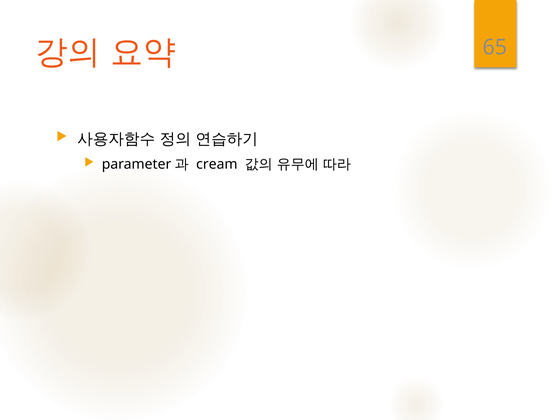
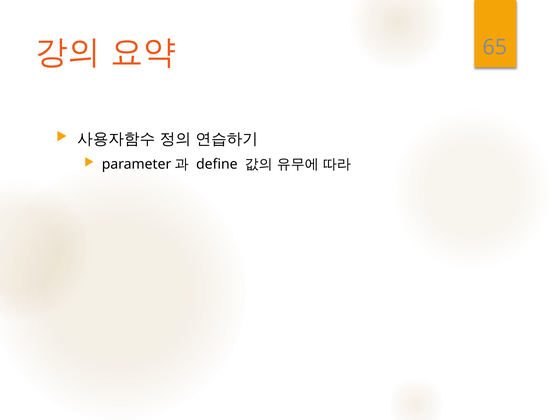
cream: cream -> define
